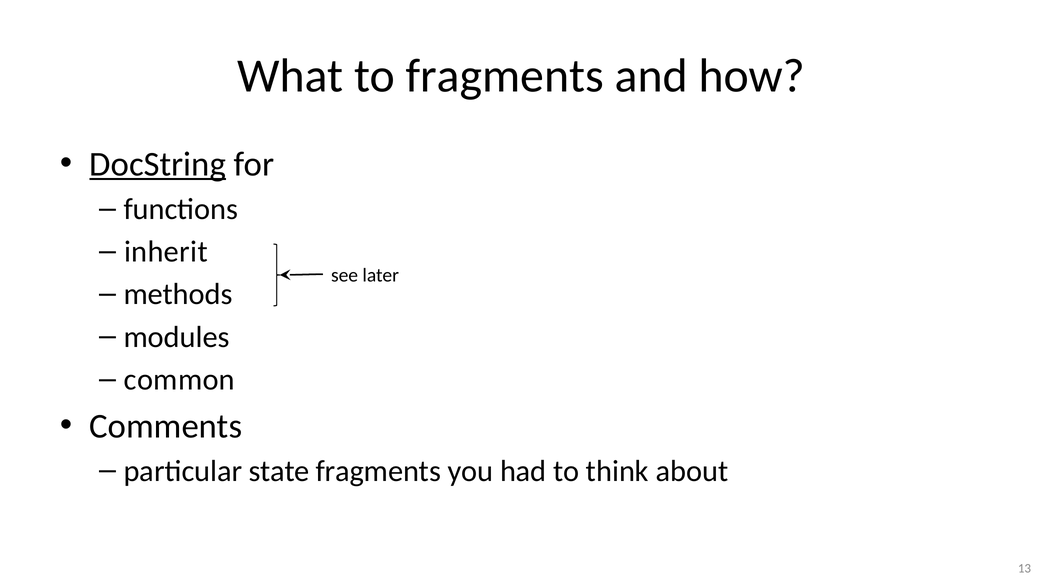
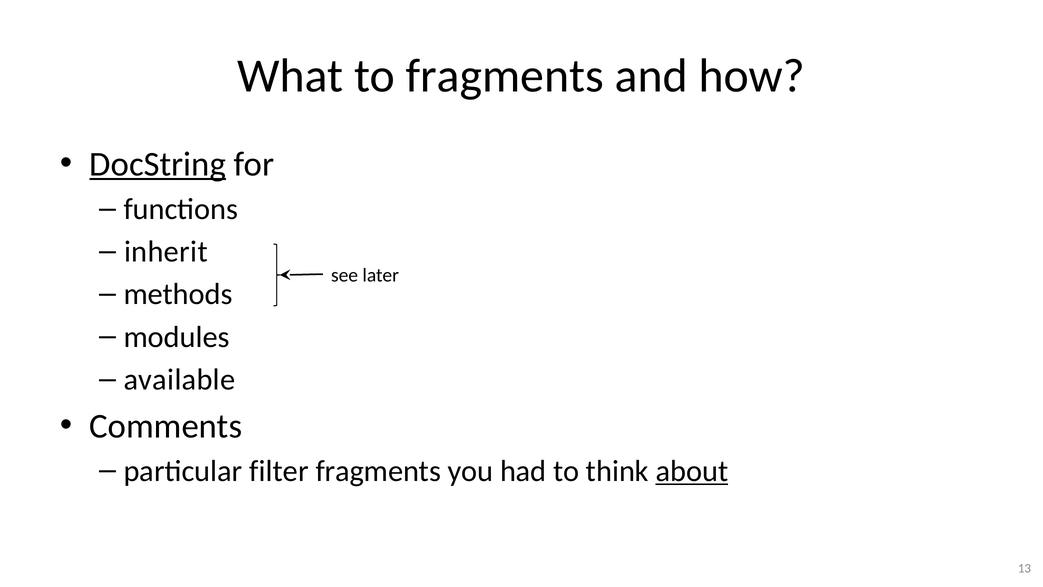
common: common -> available
state: state -> filter
about underline: none -> present
